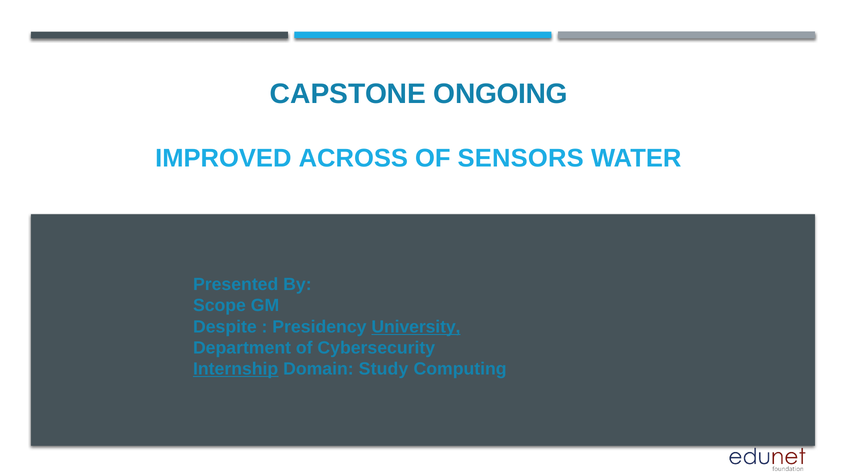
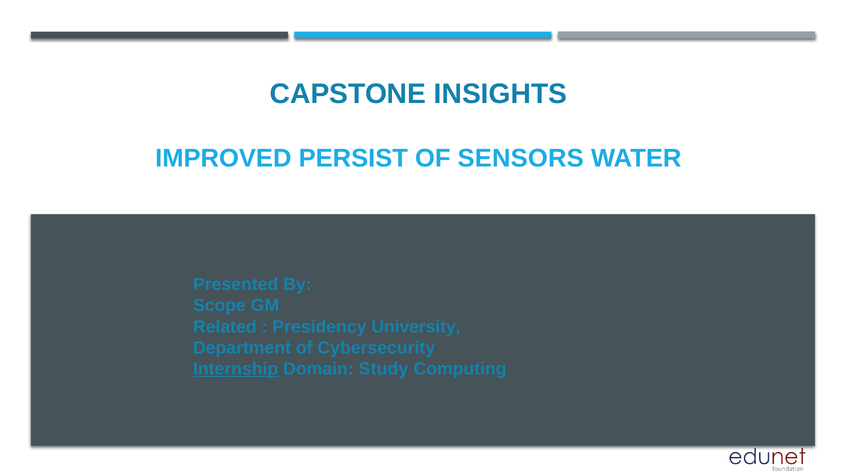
ONGOING: ONGOING -> INSIGHTS
ACROSS: ACROSS -> PERSIST
Despite: Despite -> Related
University underline: present -> none
